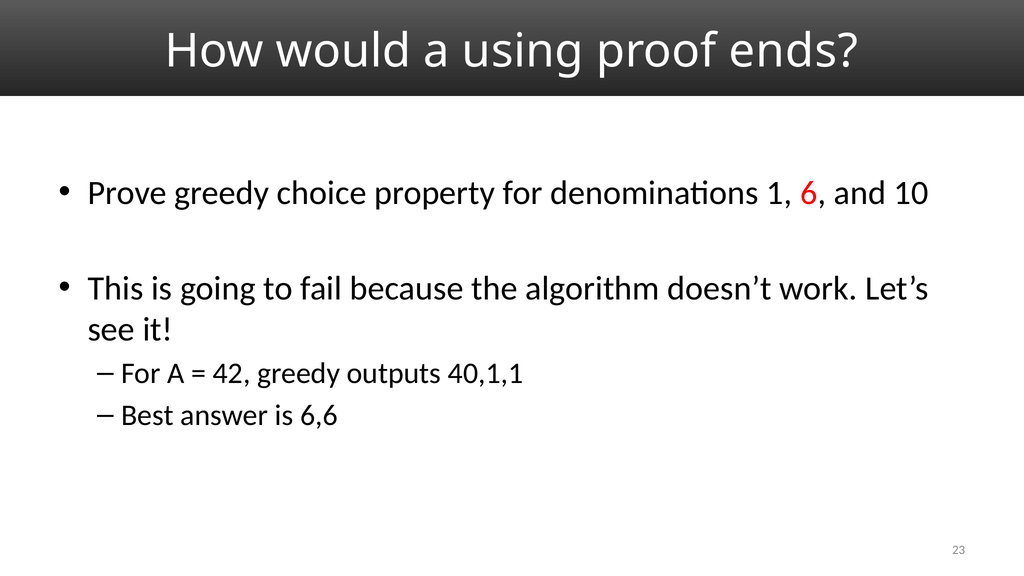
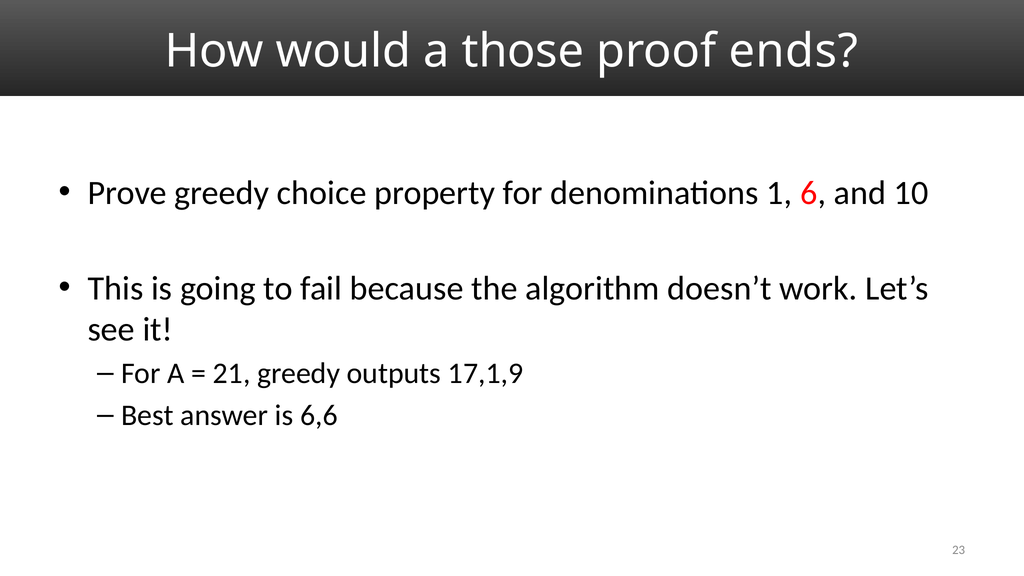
using: using -> those
42: 42 -> 21
40,1,1: 40,1,1 -> 17,1,9
